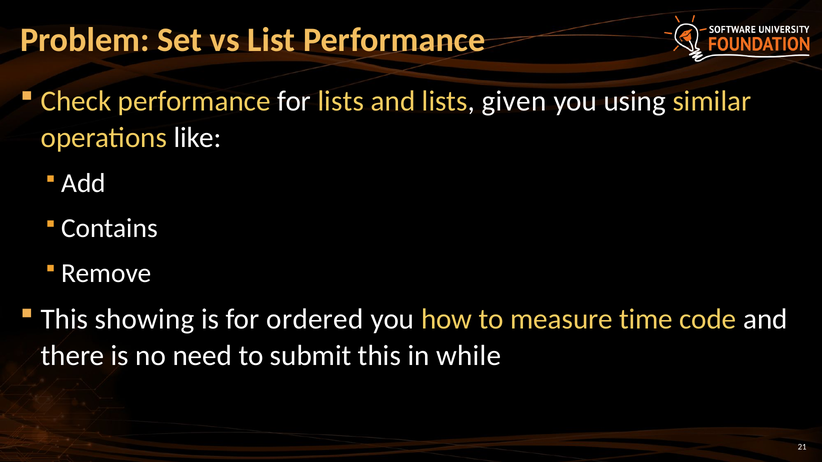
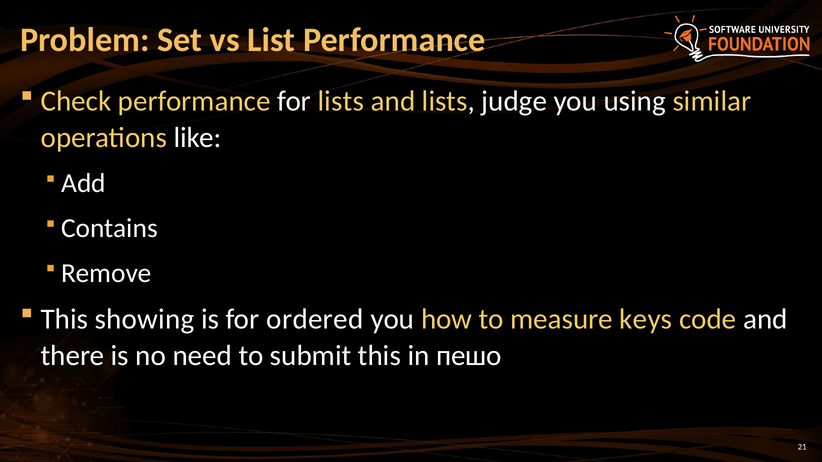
given: given -> judge
time: time -> keys
while: while -> пешо
